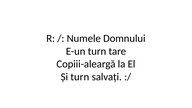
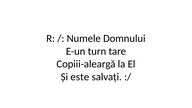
Și turn: turn -> este
